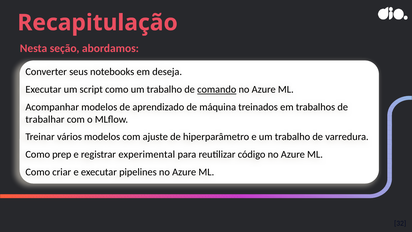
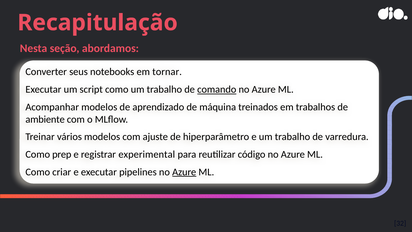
deseja: deseja -> tornar
trabalhar: trabalhar -> ambiente
Azure at (184, 172) underline: none -> present
